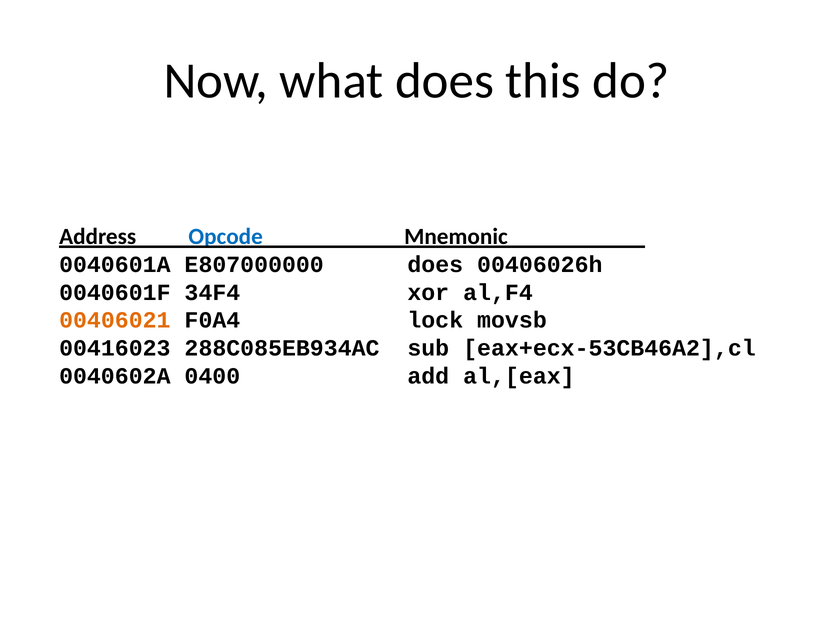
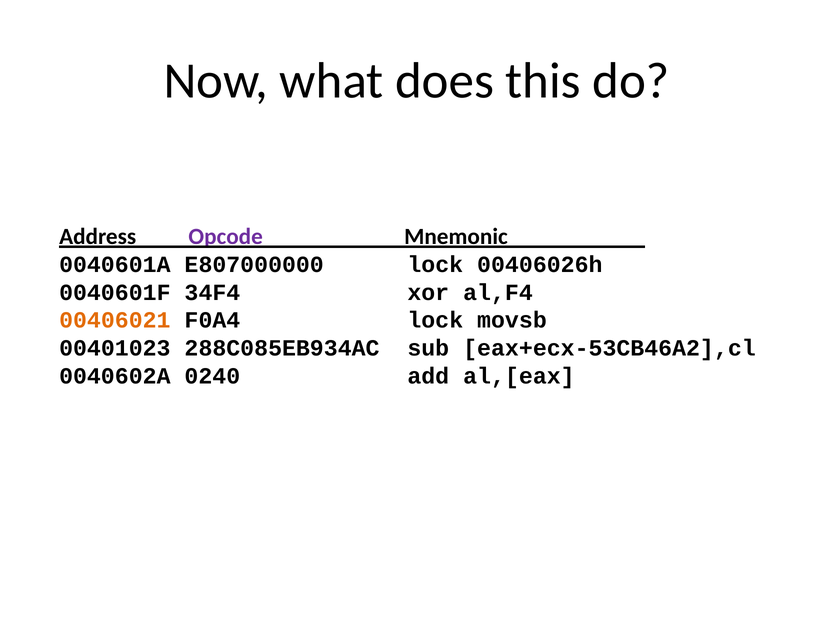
Opcode colour: blue -> purple
E807000000 does: does -> lock
00416023: 00416023 -> 00401023
0400: 0400 -> 0240
